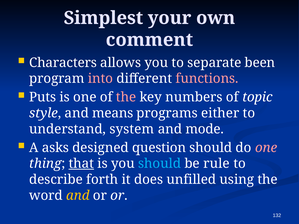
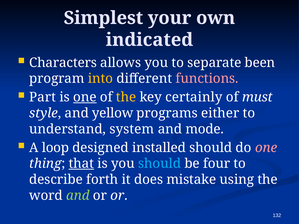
comment: comment -> indicated
into colour: pink -> yellow
Puts: Puts -> Part
one at (85, 97) underline: none -> present
the at (126, 97) colour: pink -> yellow
numbers: numbers -> certainly
topic: topic -> must
means: means -> yellow
asks: asks -> loop
question: question -> installed
rule: rule -> four
unfilled: unfilled -> mistake
and at (78, 196) colour: yellow -> light green
